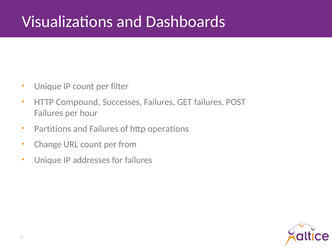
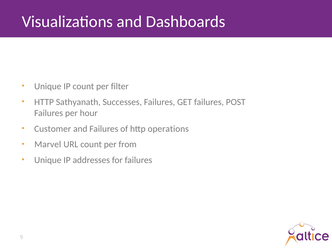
Compound: Compound -> Sathyanath
Partitions: Partitions -> Customer
Change: Change -> Marvel
